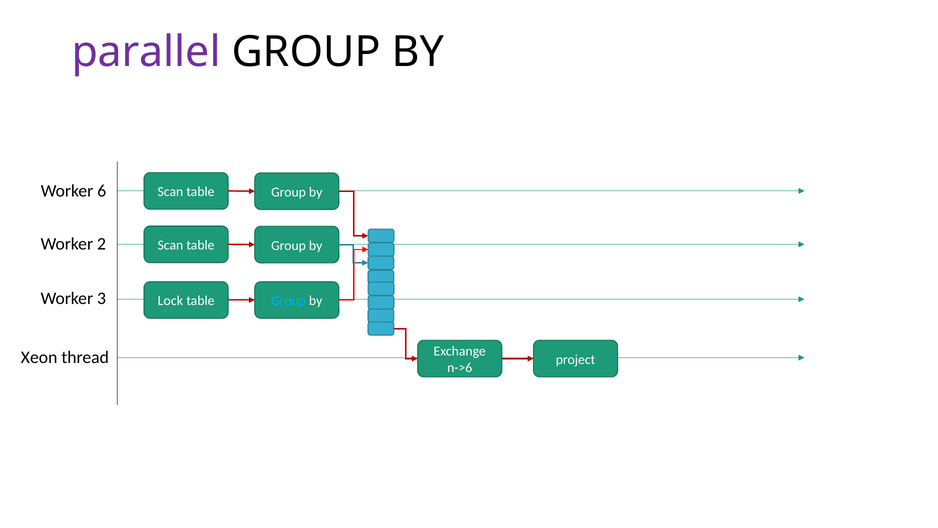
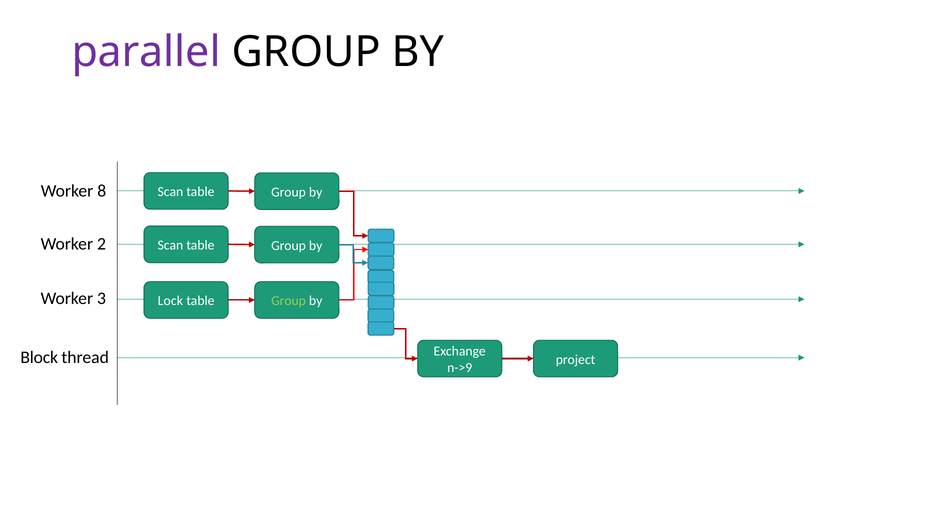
6: 6 -> 8
Group at (289, 301) colour: light blue -> light green
Xeon: Xeon -> Block
n->6: n->6 -> n->9
